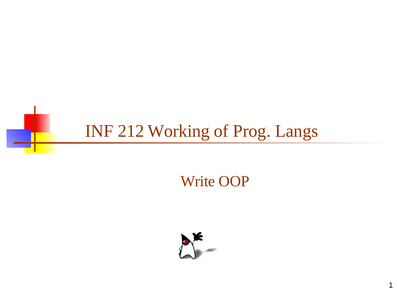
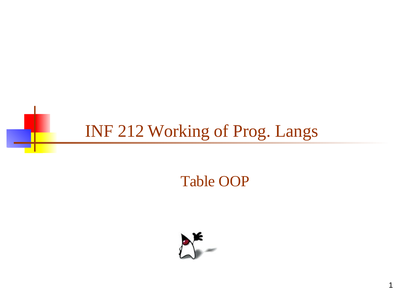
Write: Write -> Table
